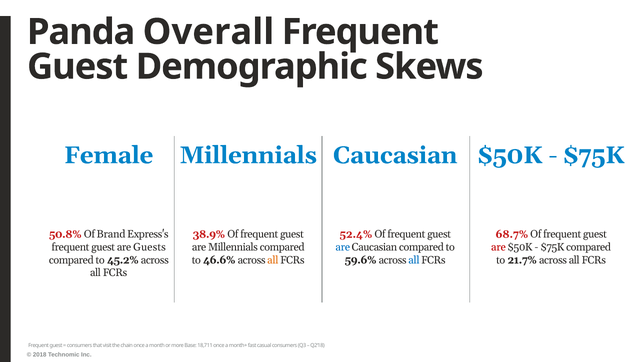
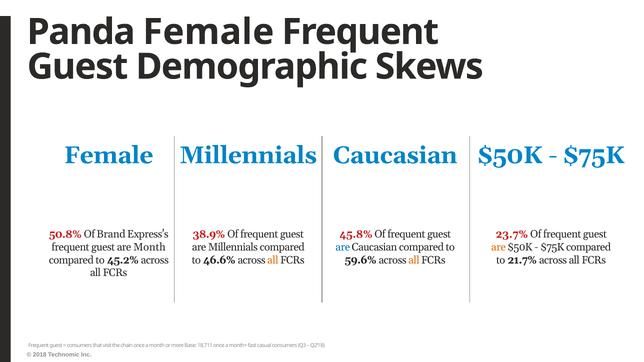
Panda Overall: Overall -> Female
52.4%: 52.4% -> 45.8%
68.7%: 68.7% -> 23.7%
are Guests: Guests -> Month
are at (498, 247) colour: red -> orange
all at (414, 260) colour: blue -> orange
